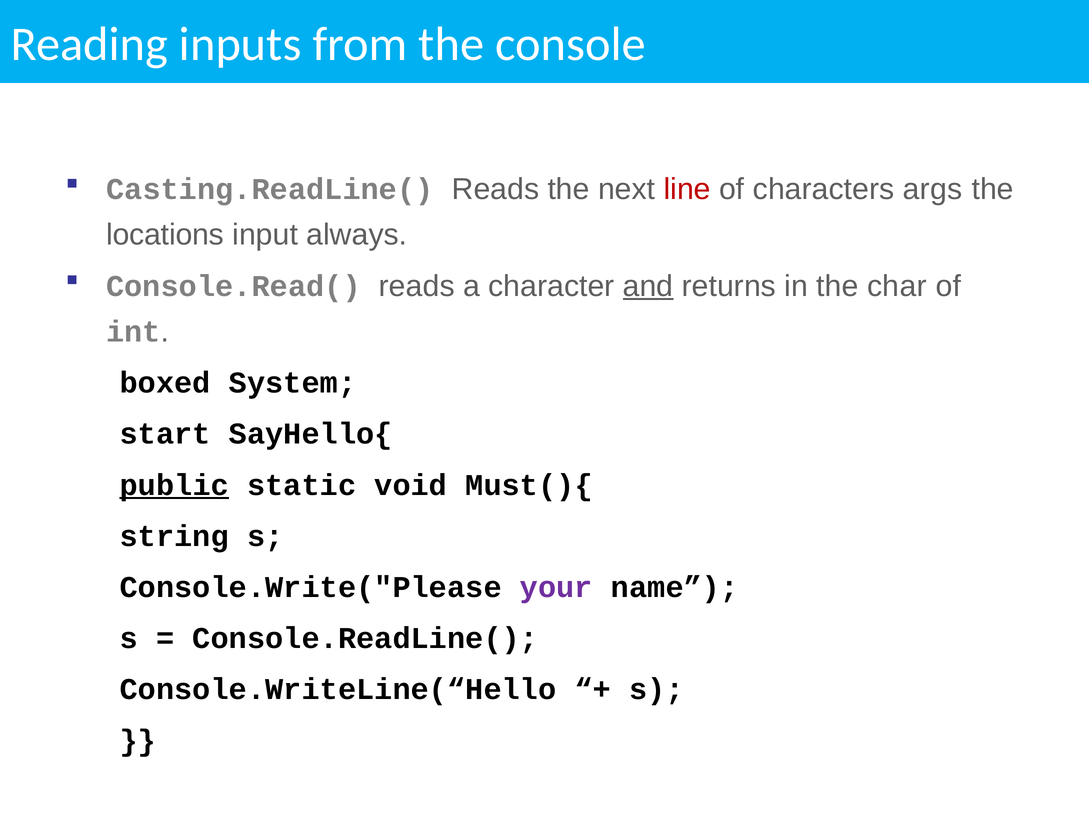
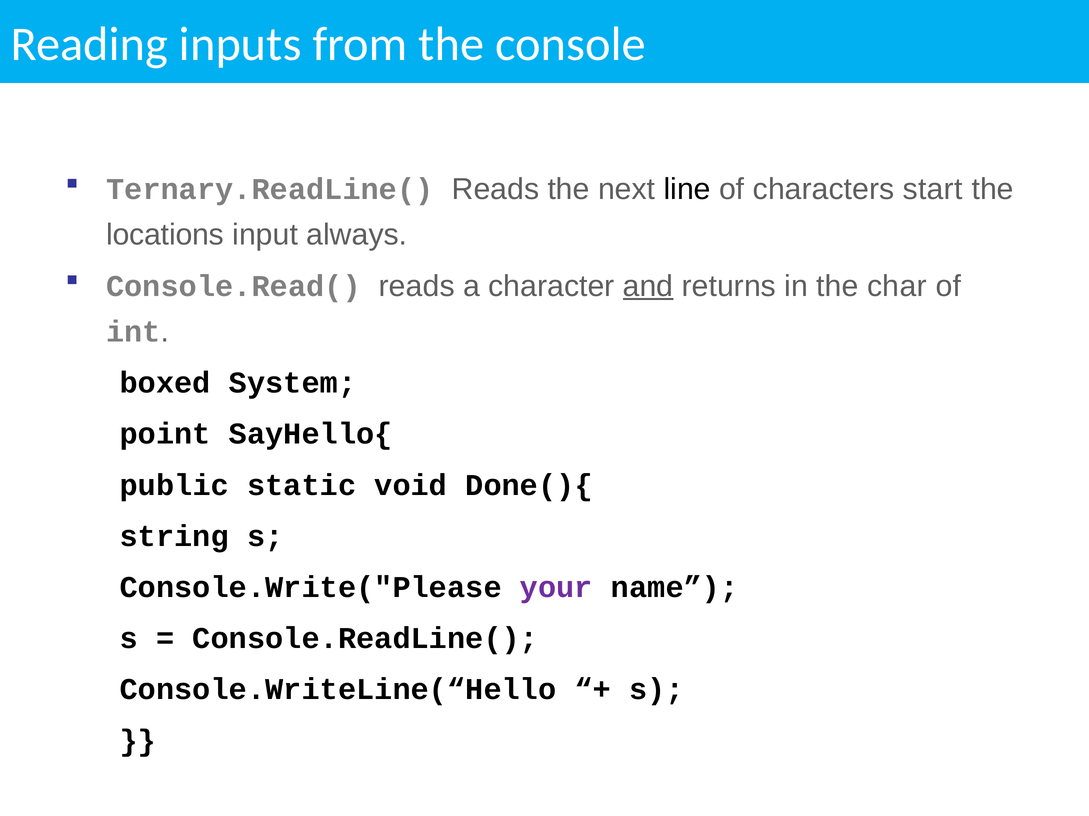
Casting.ReadLine(: Casting.ReadLine( -> Ternary.ReadLine(
line colour: red -> black
args: args -> start
start: start -> point
public underline: present -> none
Must(){: Must(){ -> Done(){
